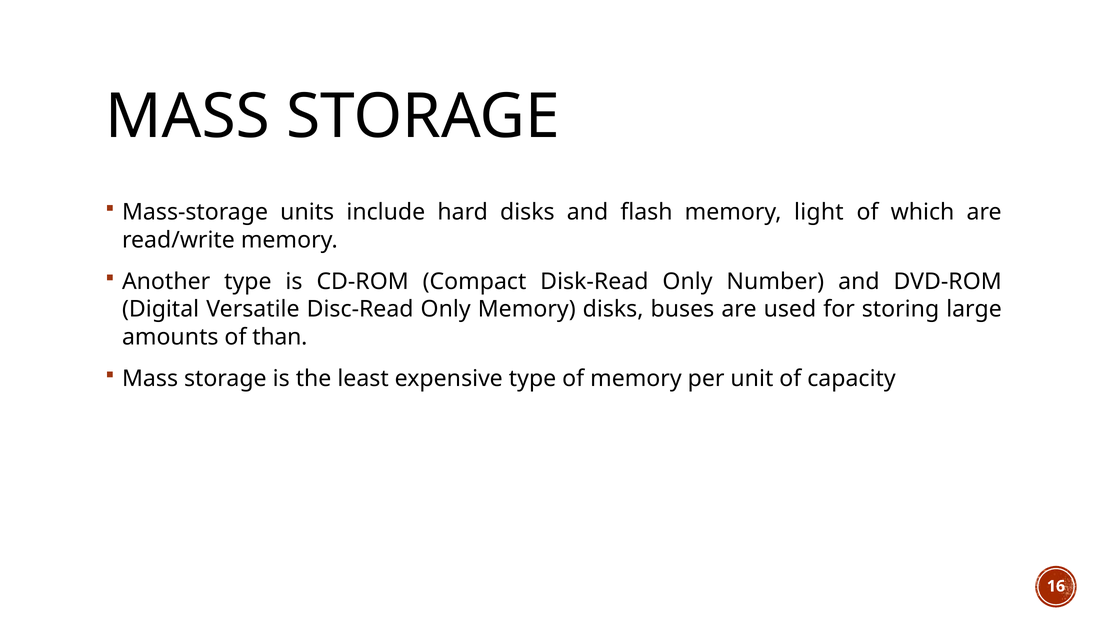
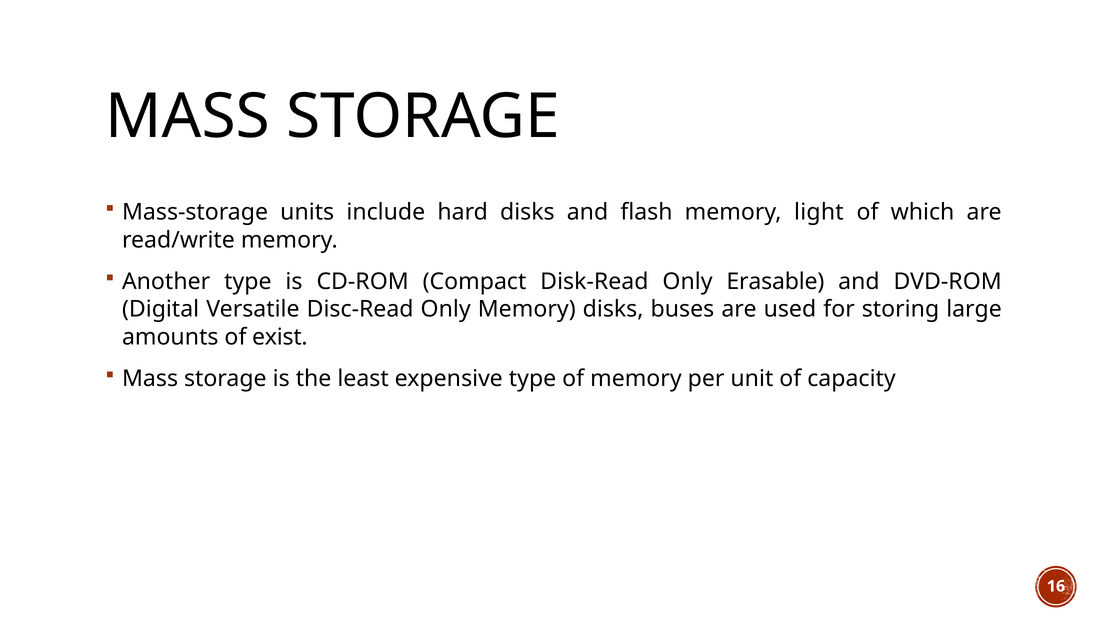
Number: Number -> Erasable
than: than -> exist
